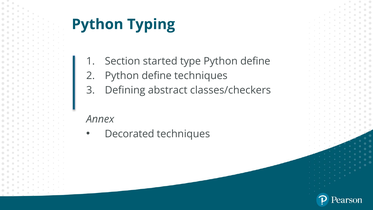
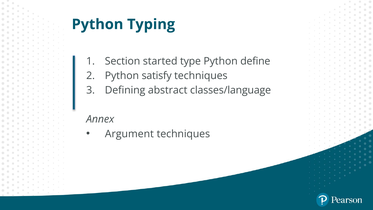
define at (157, 76): define -> satisfy
classes/checkers: classes/checkers -> classes/language
Decorated: Decorated -> Argument
